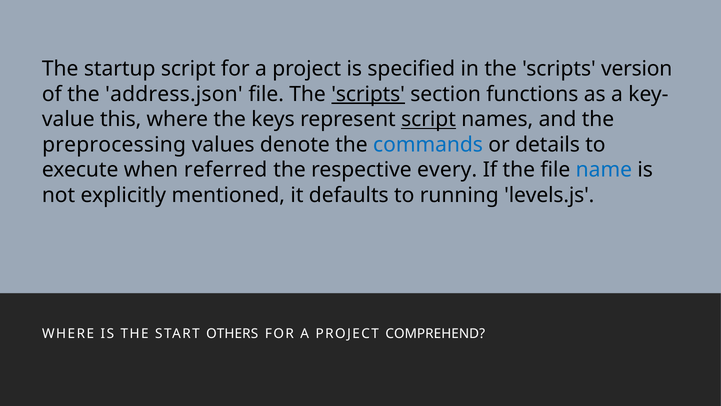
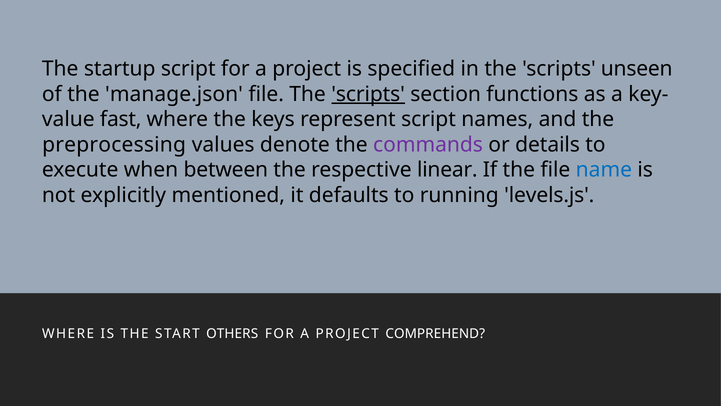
version: version -> unseen
address.json: address.json -> manage.json
this: this -> fast
script at (429, 119) underline: present -> none
commands colour: blue -> purple
referred: referred -> between
every: every -> linear
